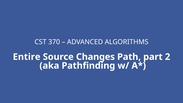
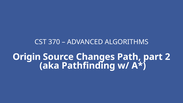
Entire: Entire -> Origin
